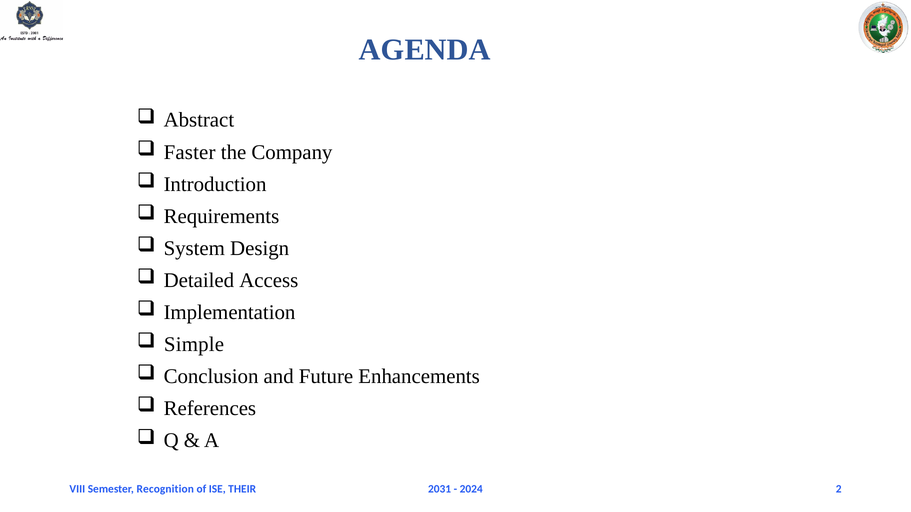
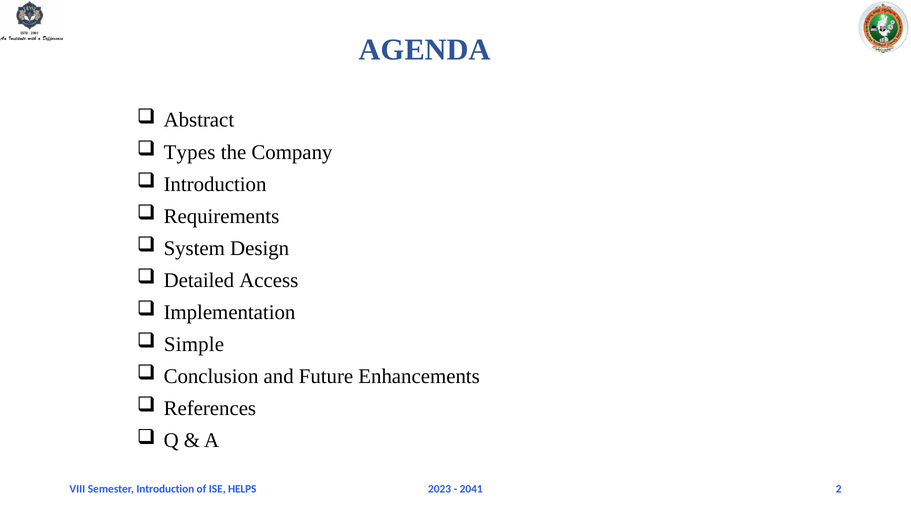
Faster: Faster -> Types
2031: 2031 -> 2023
2024: 2024 -> 2041
Semester Recognition: Recognition -> Introduction
THEIR: THEIR -> HELPS
